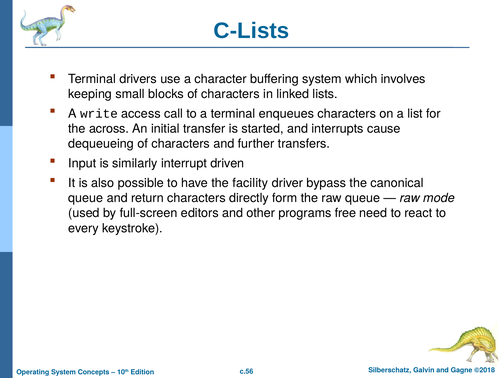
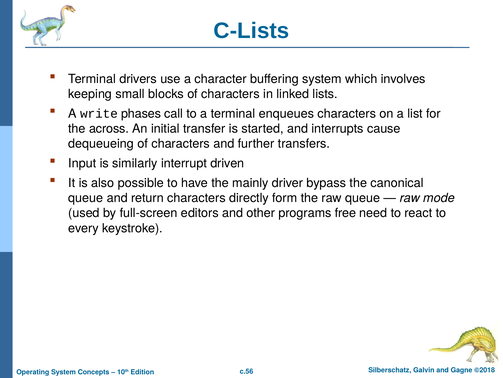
access: access -> phases
facility: facility -> mainly
